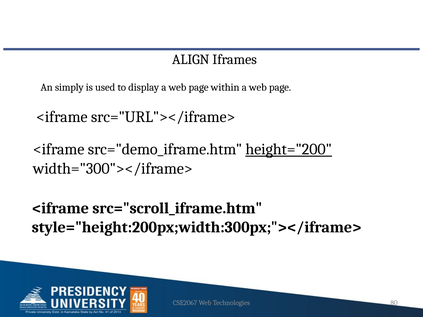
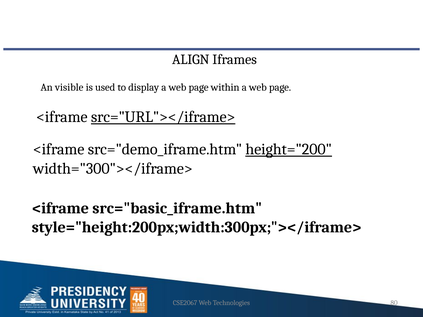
simply: simply -> visible
src="URL"></iframe> underline: none -> present
src="scroll_iframe.htm: src="scroll_iframe.htm -> src="basic_iframe.htm
